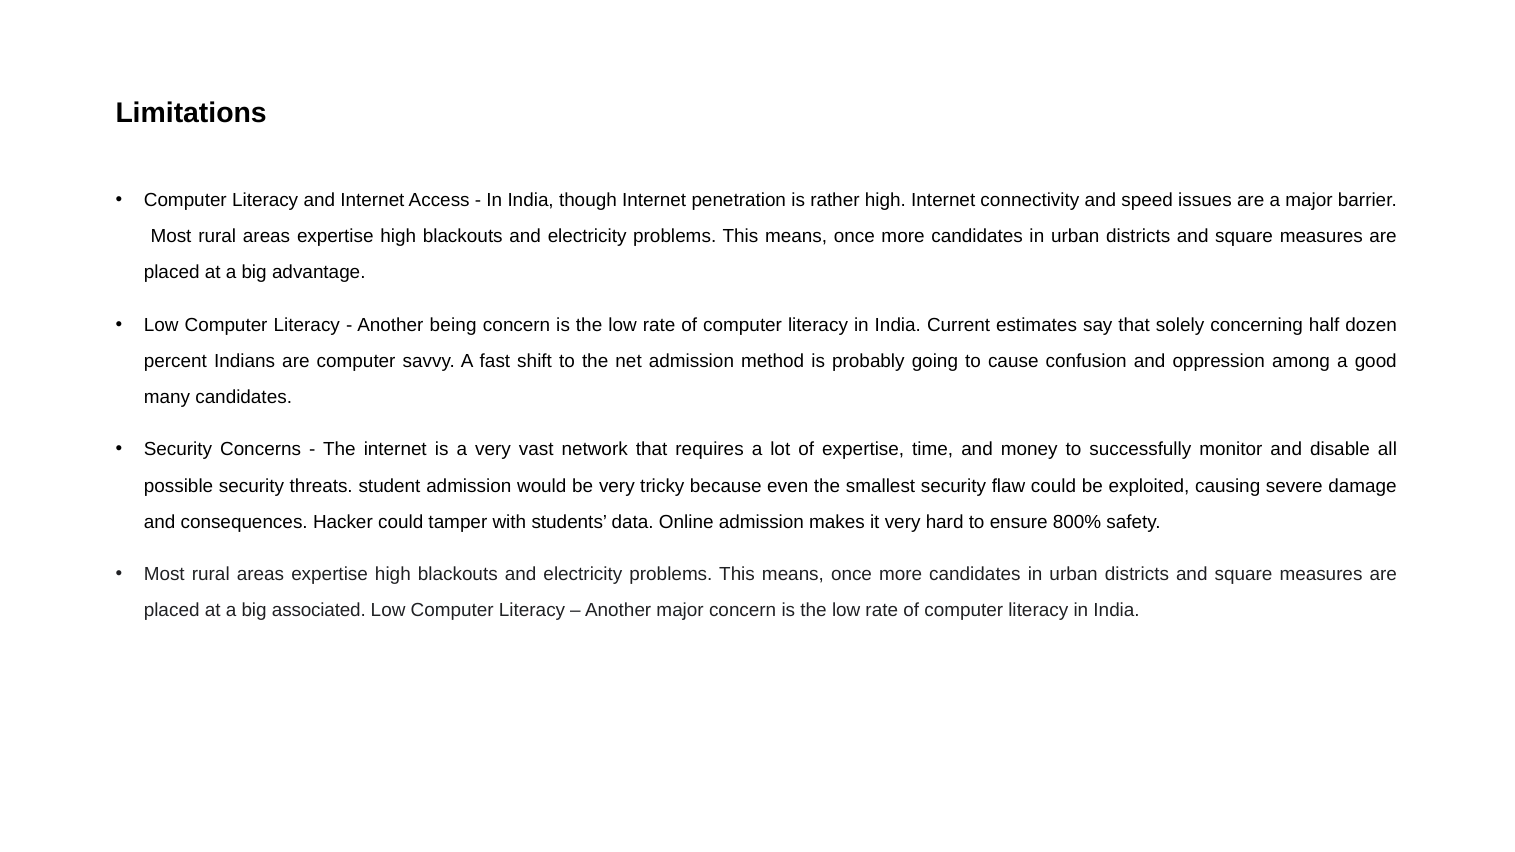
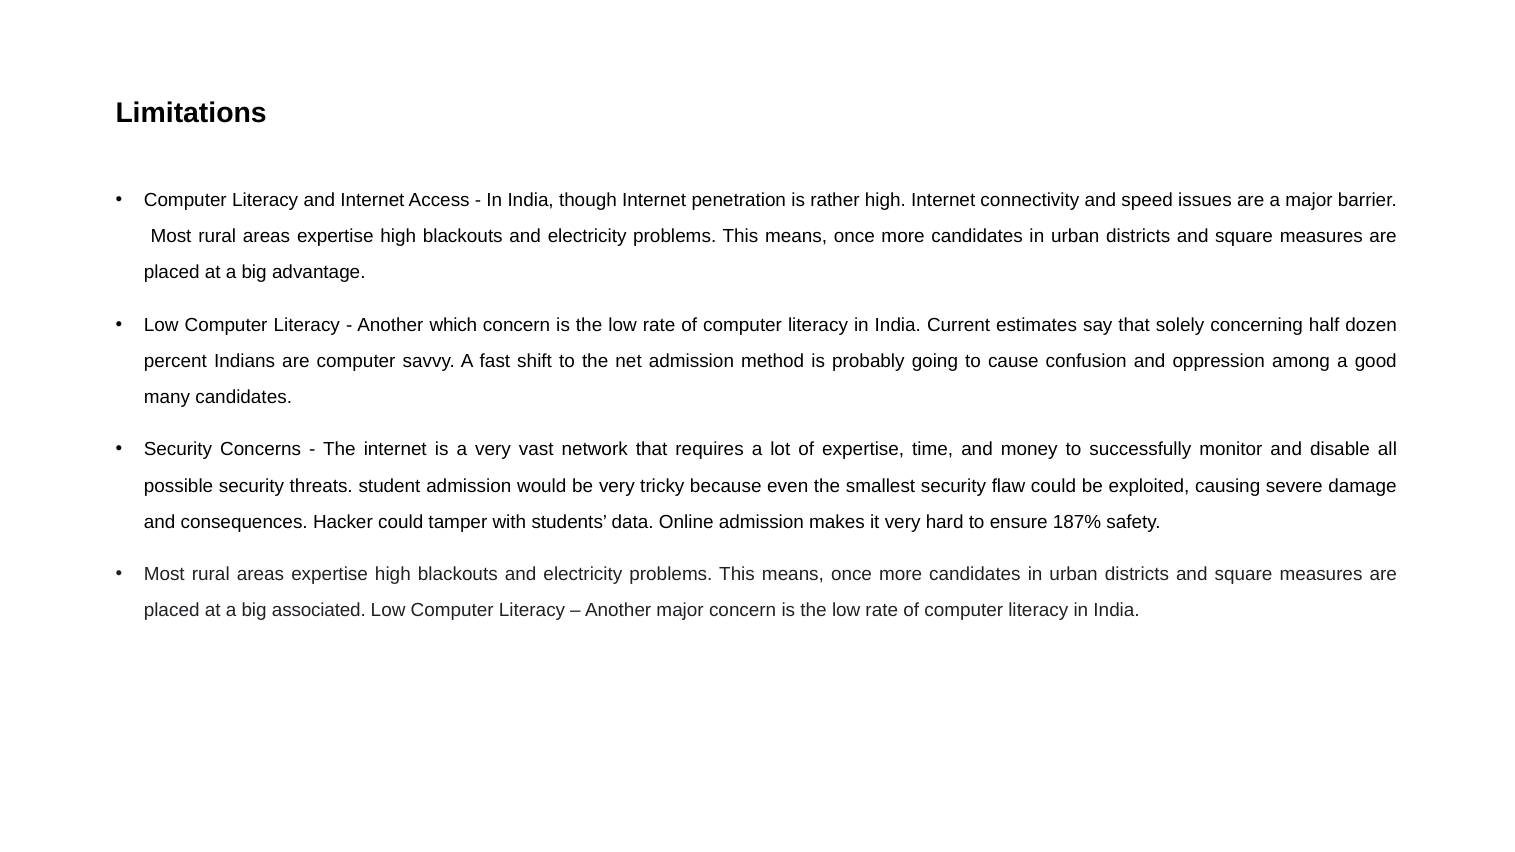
being: being -> which
800%: 800% -> 187%
